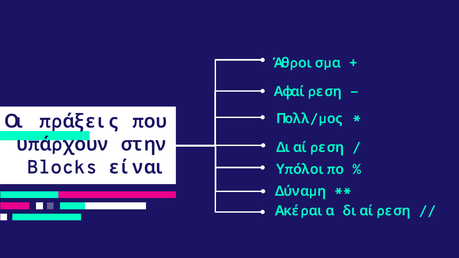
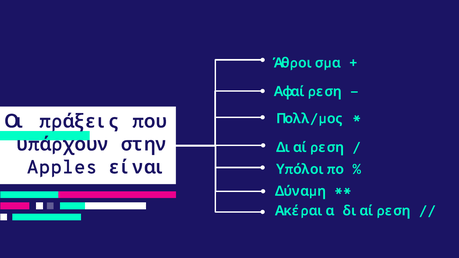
Blocks: Blocks -> Apples
